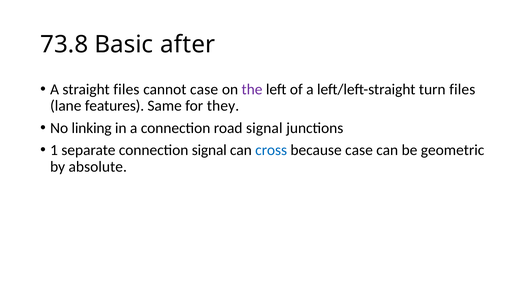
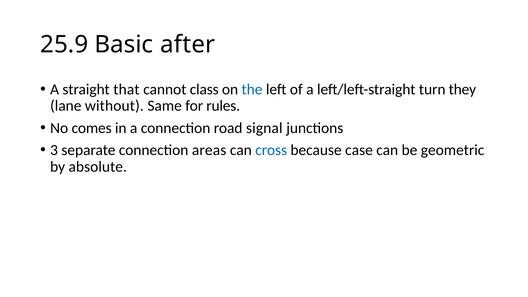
73.8: 73.8 -> 25.9
straight files: files -> that
cannot case: case -> class
the colour: purple -> blue
turn files: files -> they
features: features -> without
they: they -> rules
linking: linking -> comes
1: 1 -> 3
connection signal: signal -> areas
